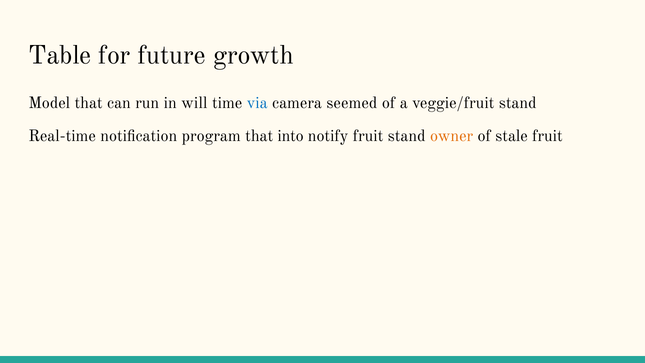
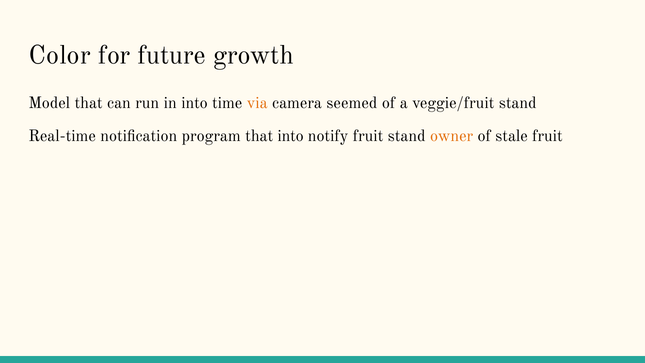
Table: Table -> Color
in will: will -> into
via colour: blue -> orange
